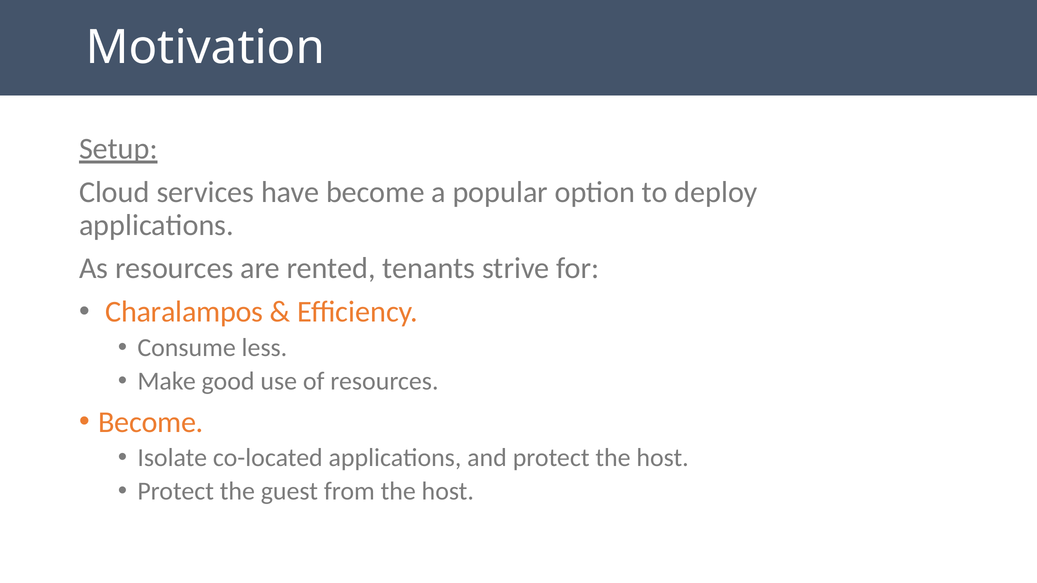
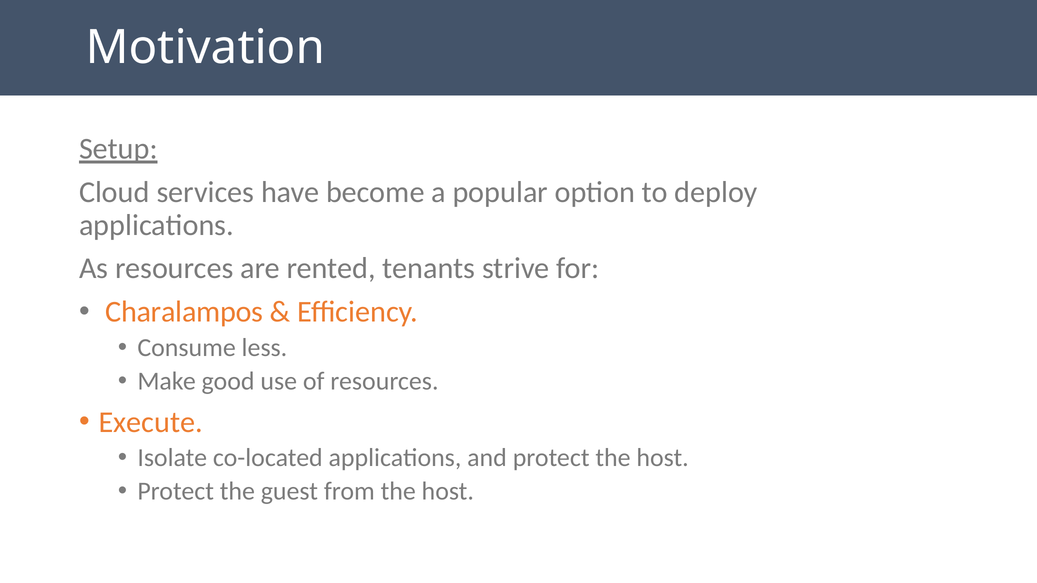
Become at (151, 422): Become -> Execute
